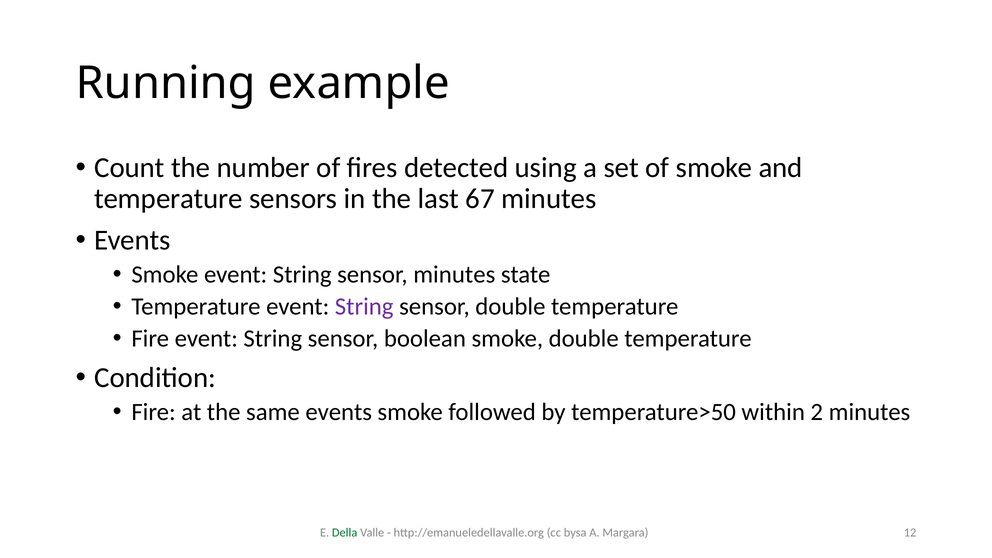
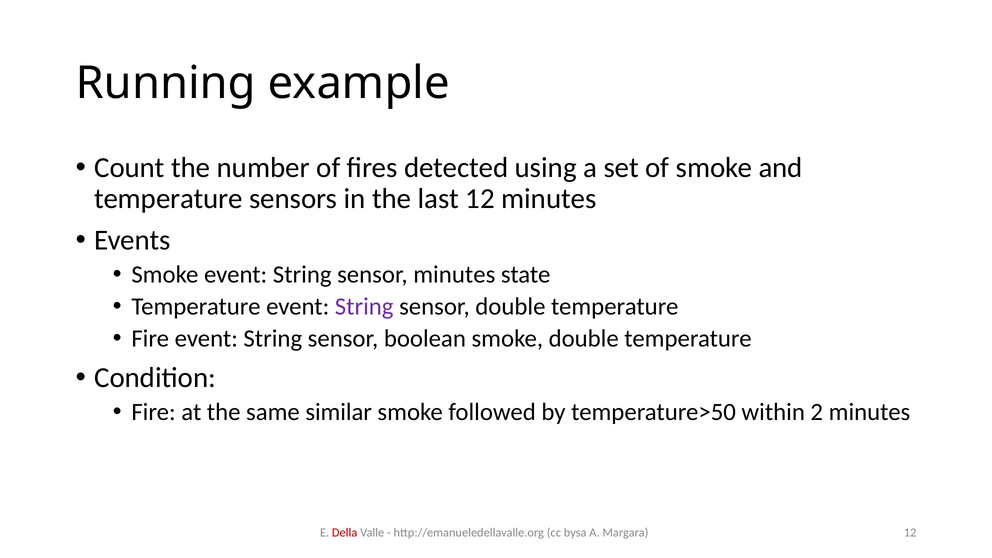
last 67: 67 -> 12
same events: events -> similar
Della colour: green -> red
